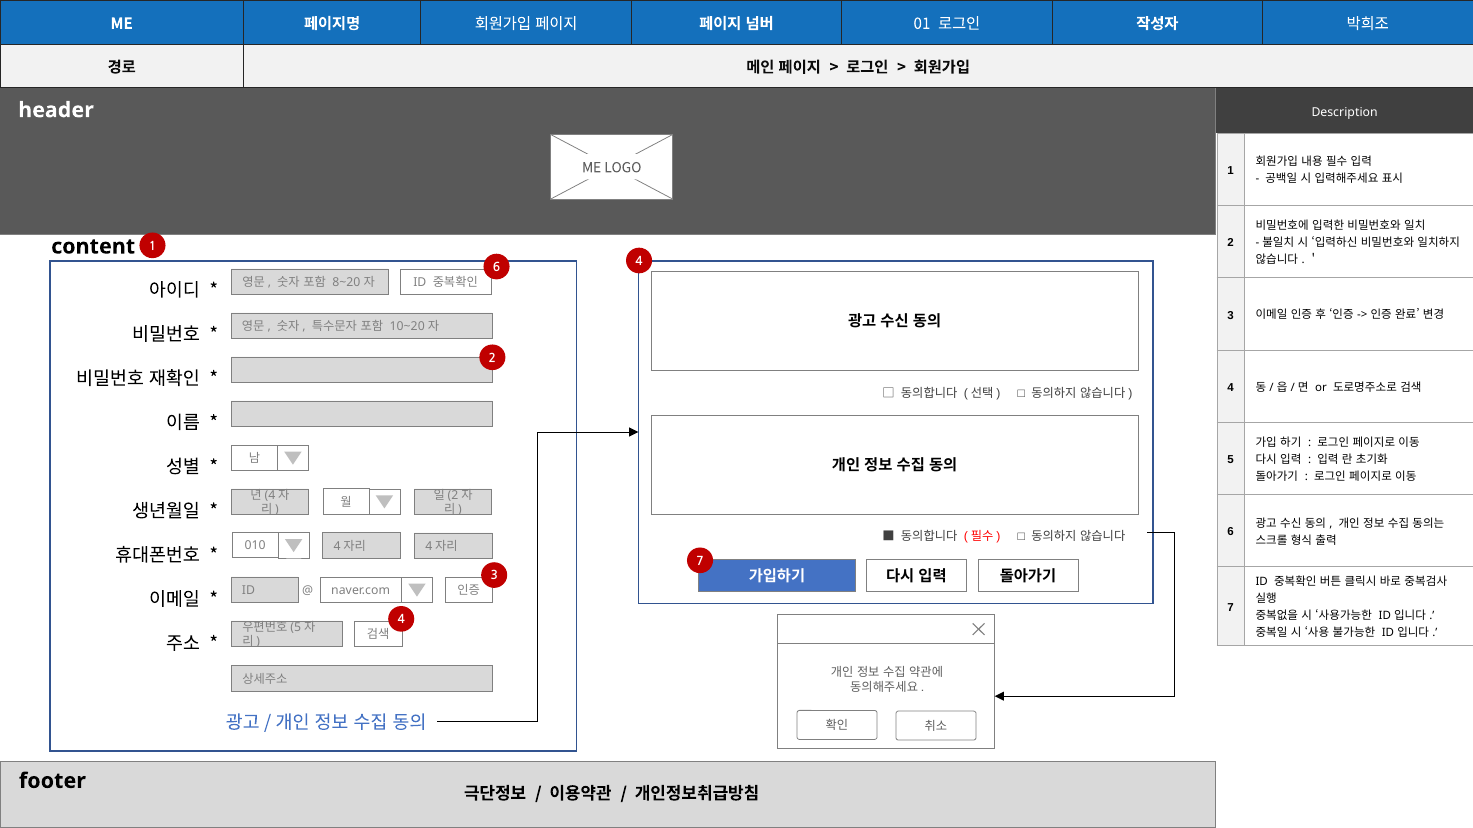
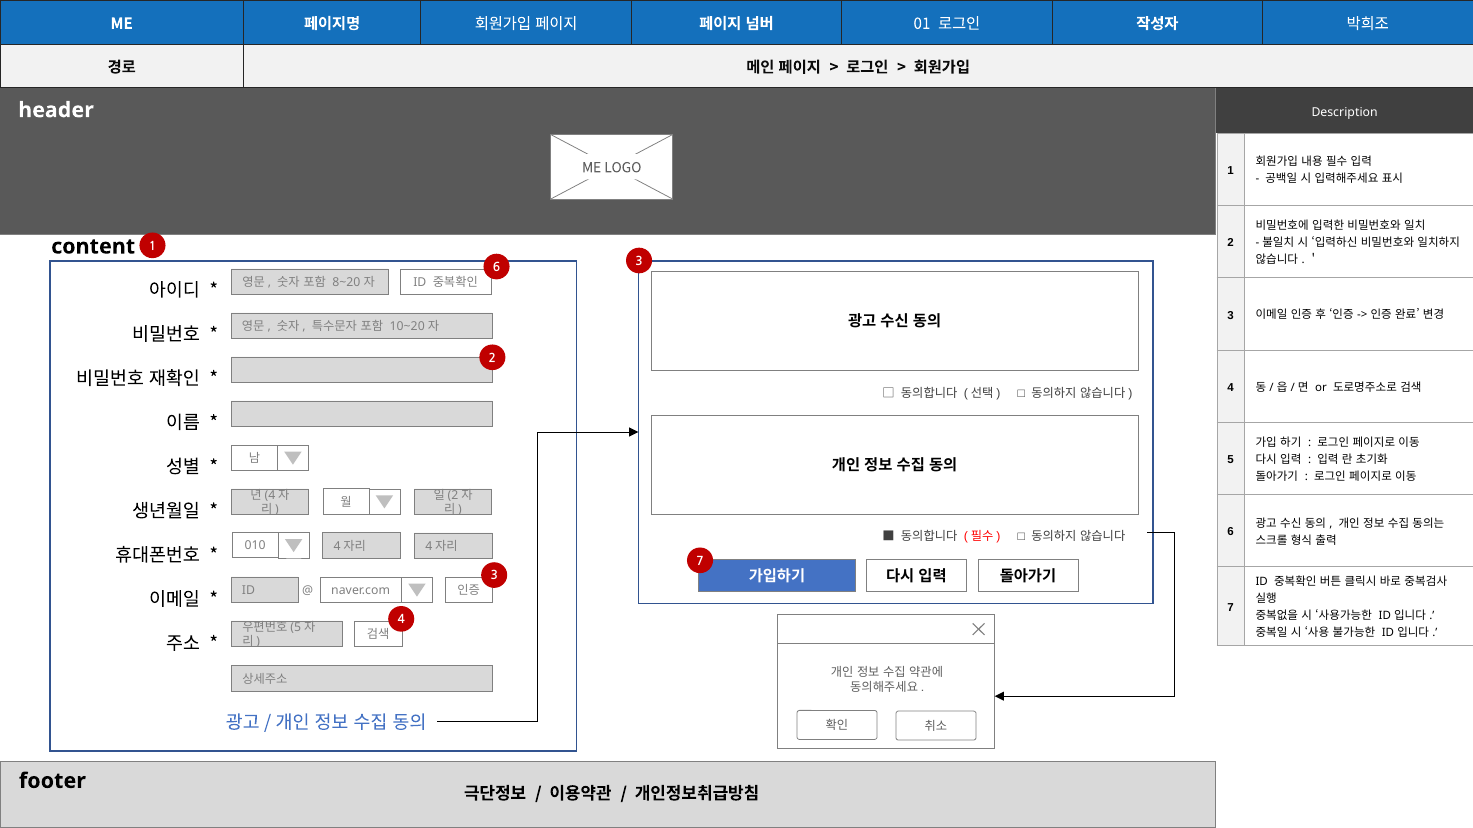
6 4: 4 -> 3
